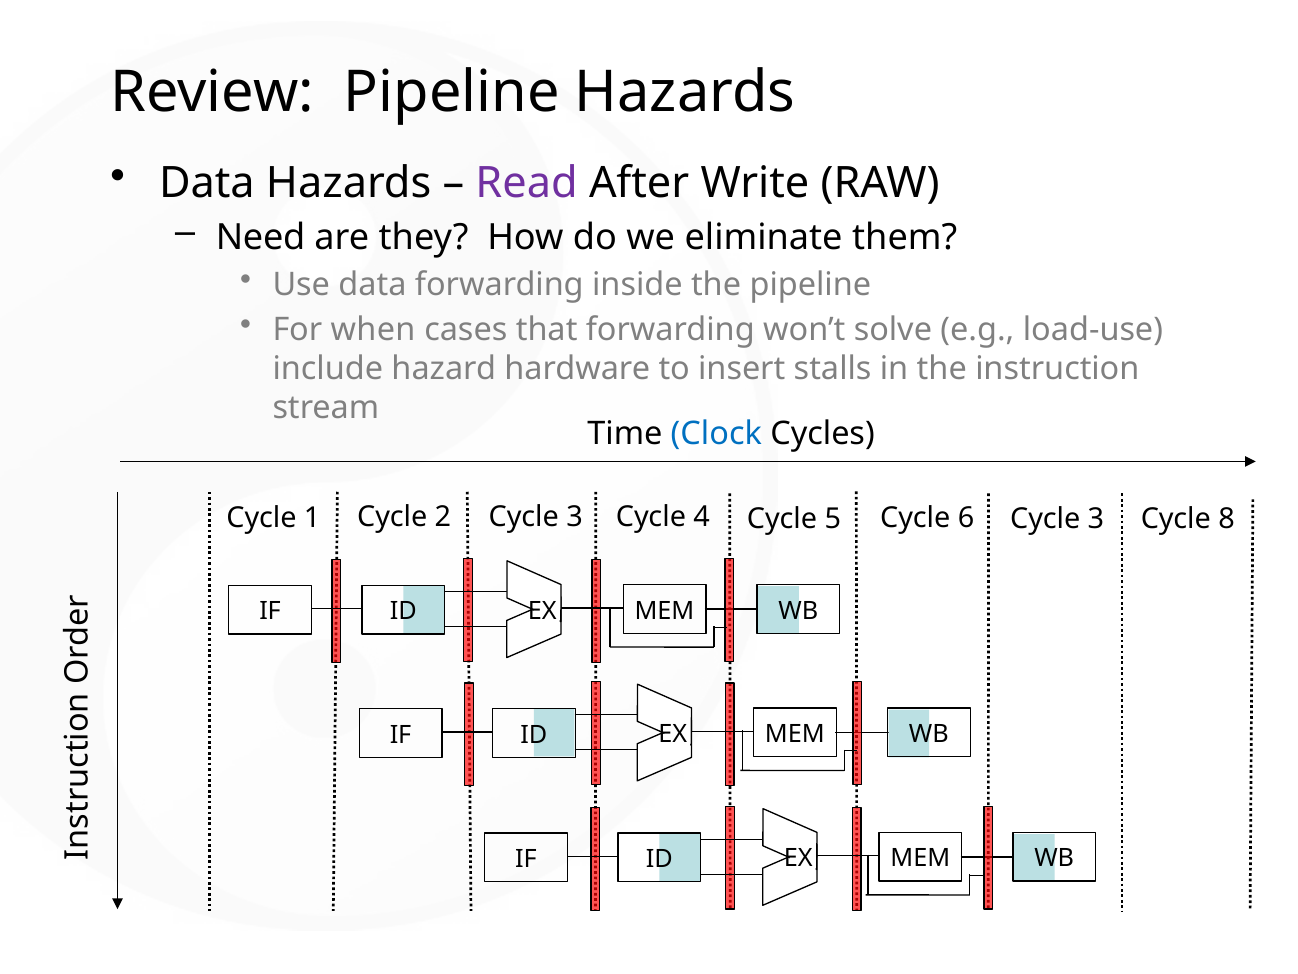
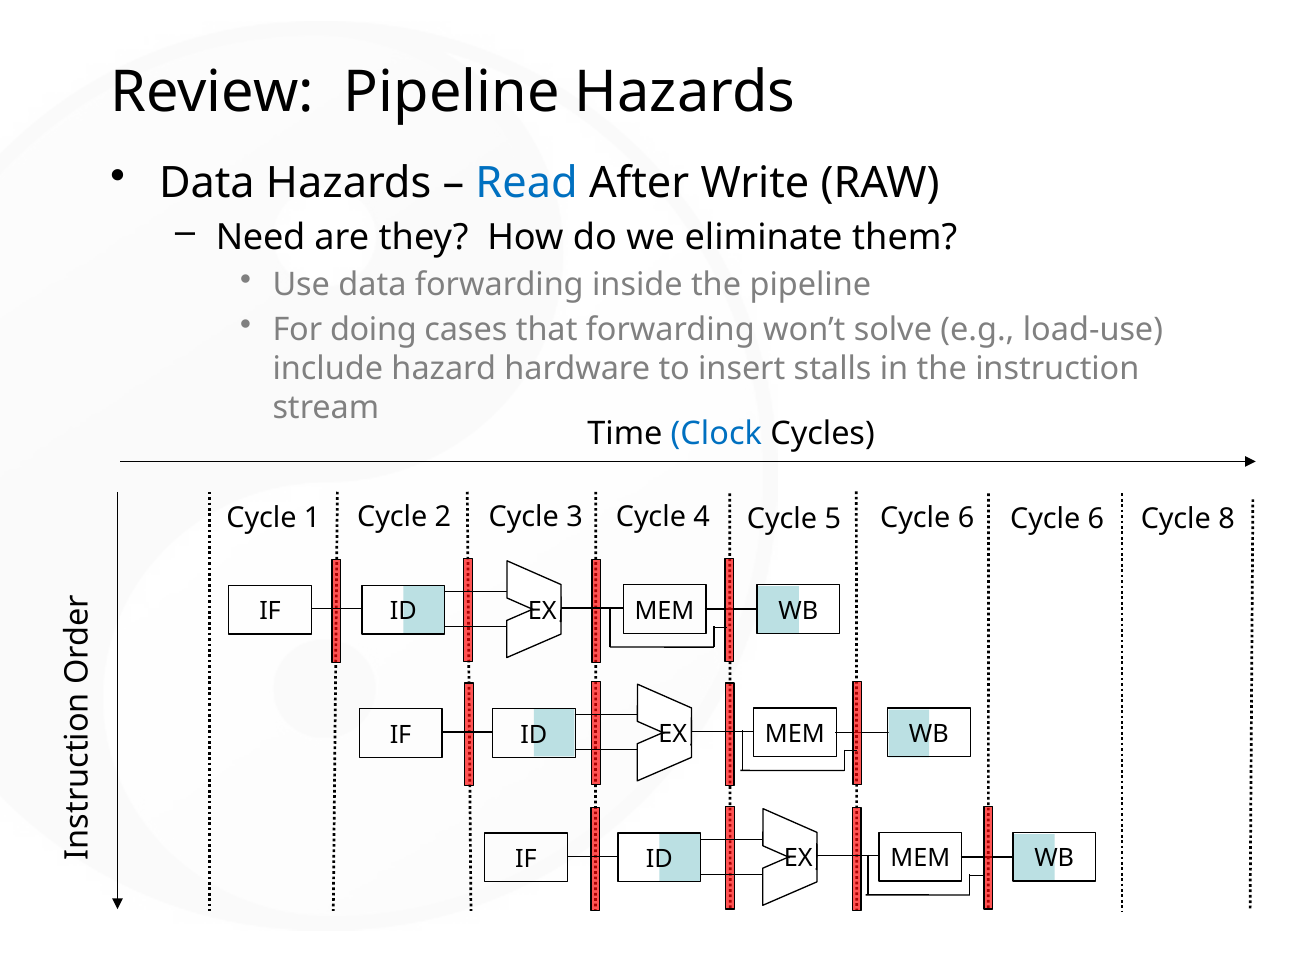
Read colour: purple -> blue
when: when -> doing
6 Cycle 3: 3 -> 6
